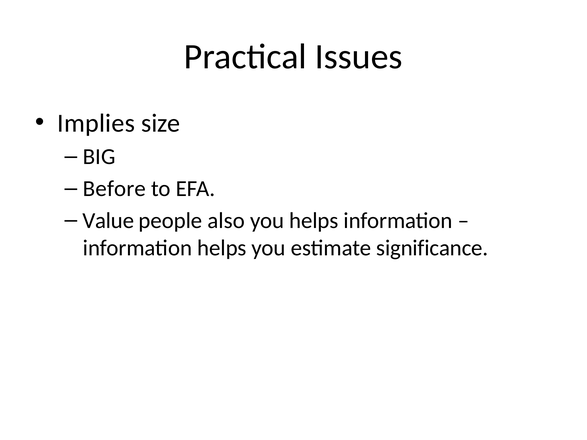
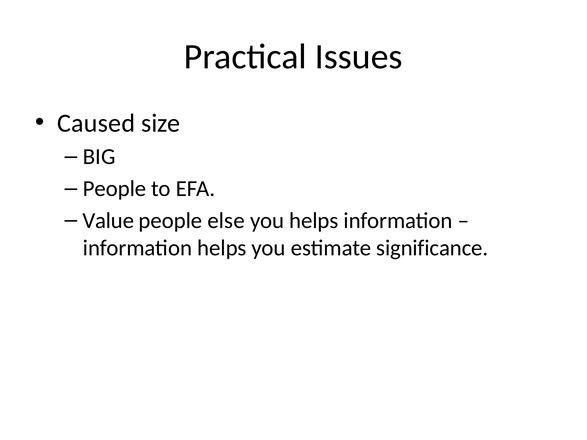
Implies: Implies -> Caused
Before at (114, 189): Before -> People
also: also -> else
